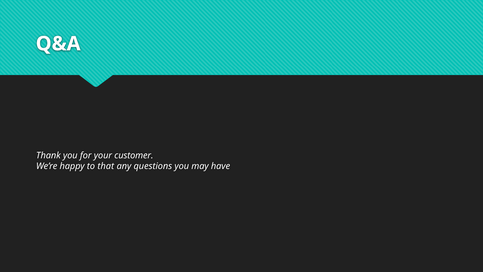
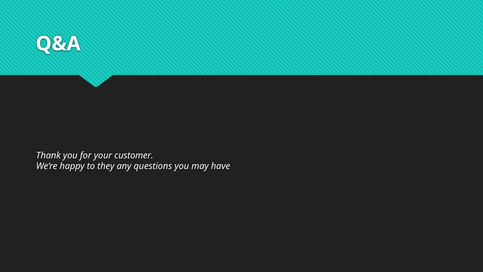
that: that -> they
